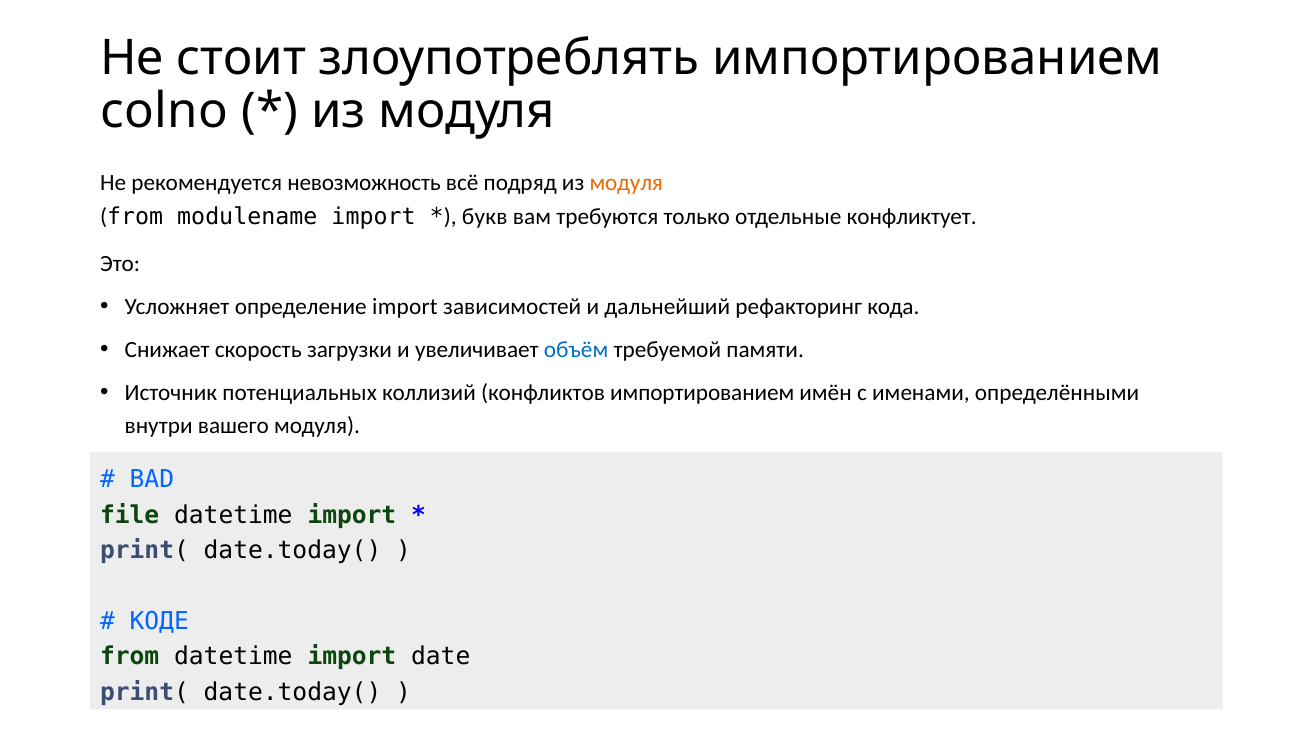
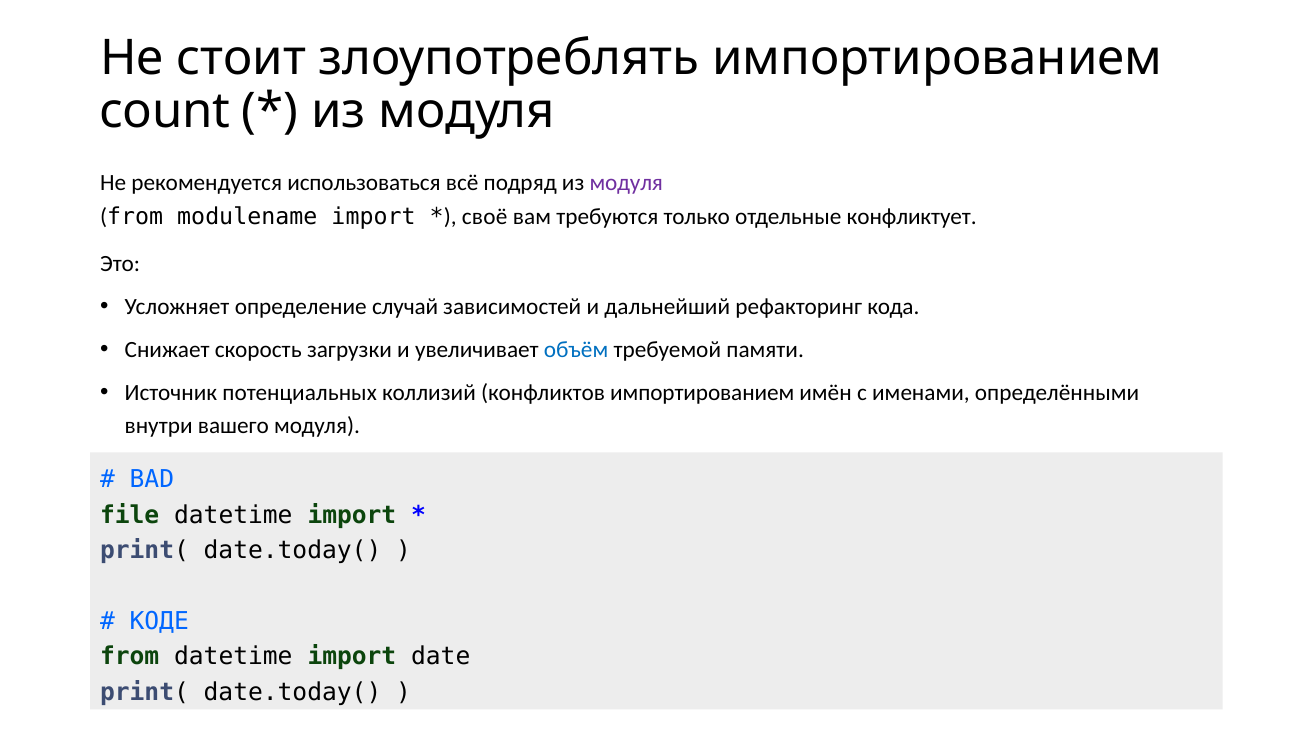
colno: colno -> count
невозможность: невозможность -> использоваться
модуля at (626, 183) colour: orange -> purple
букв: букв -> своё
определение import: import -> случай
